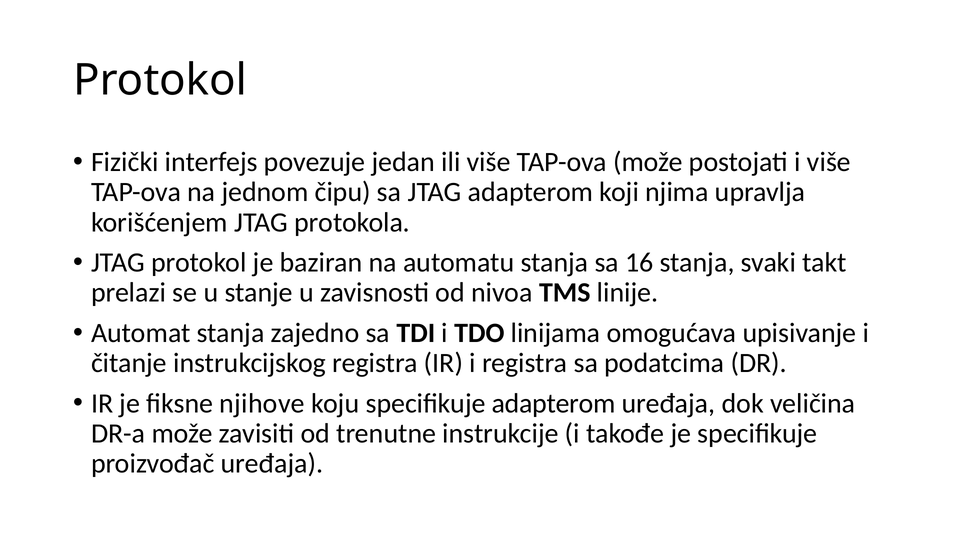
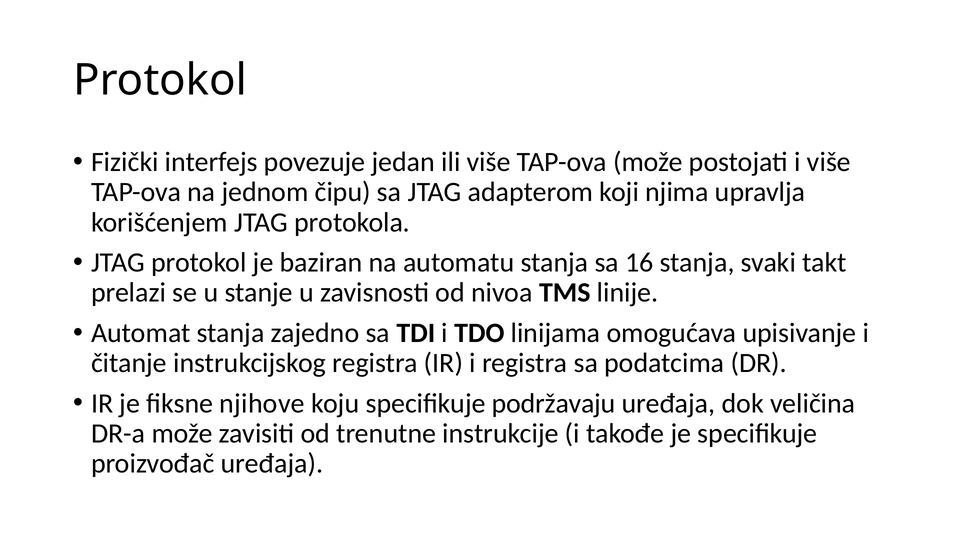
specifikuje adapterom: adapterom -> podržavaju
